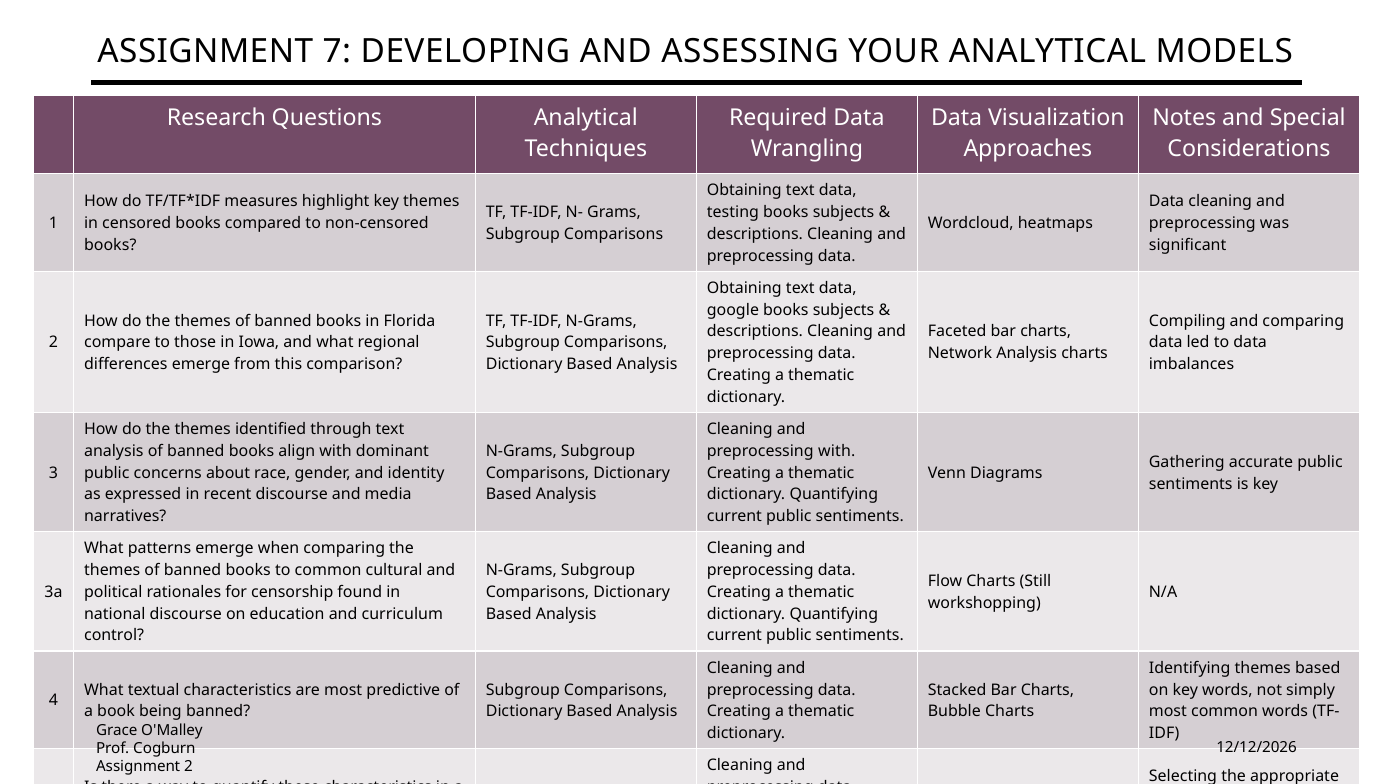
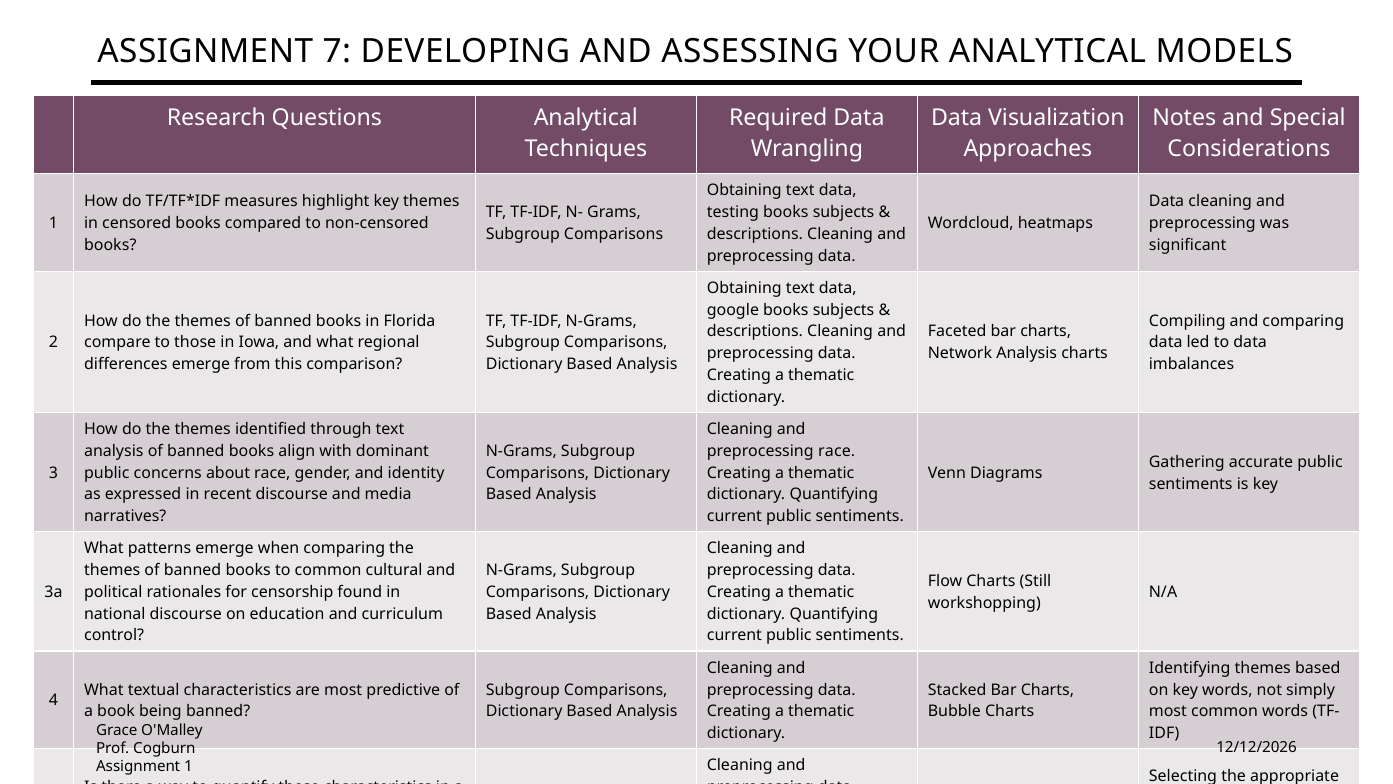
preprocessing with: with -> race
Assignment 2: 2 -> 1
